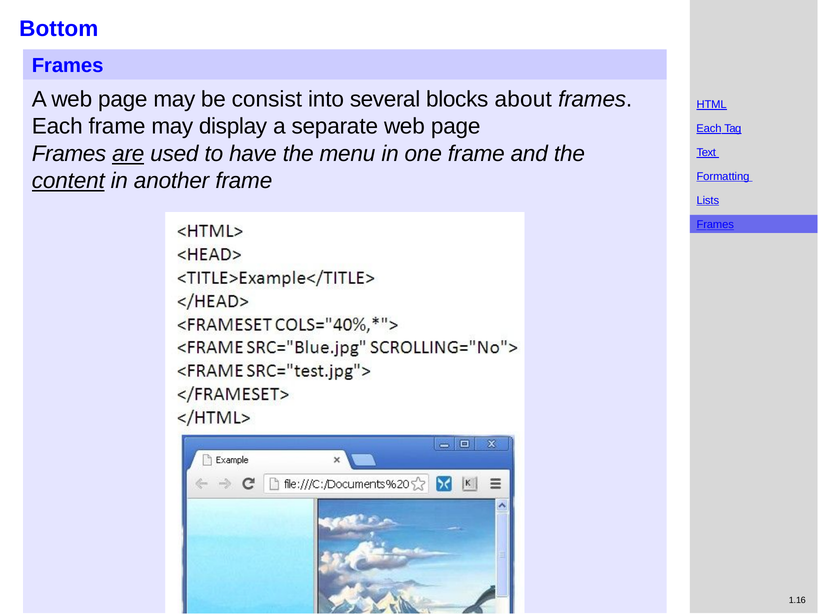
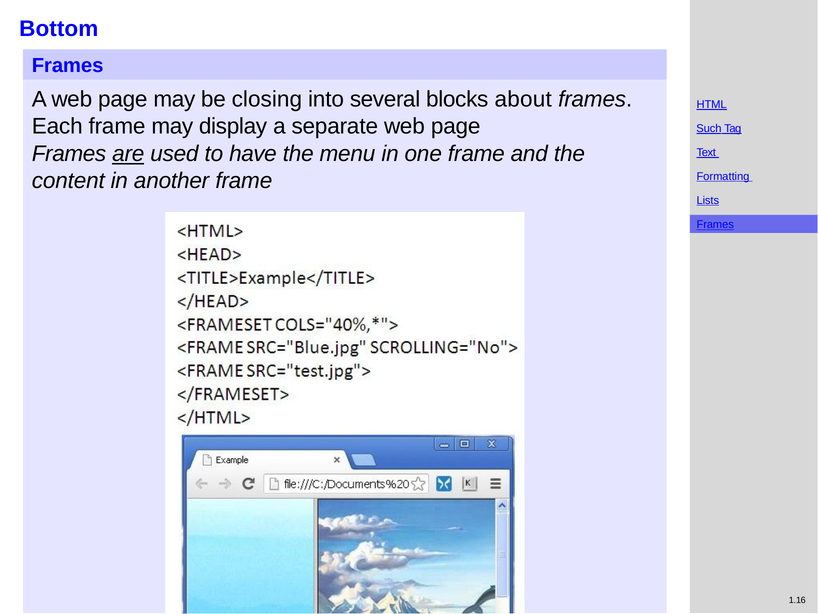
consist: consist -> closing
Each at (709, 128): Each -> Such
content underline: present -> none
